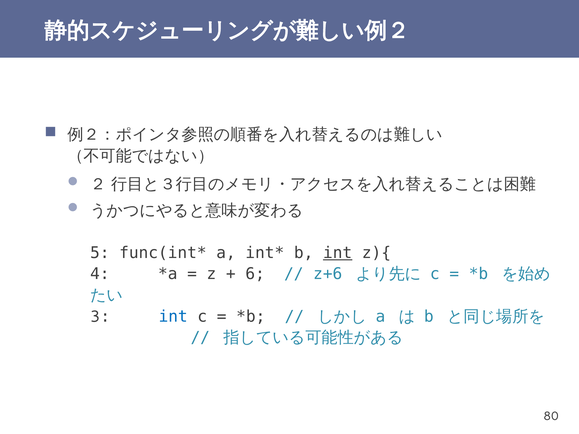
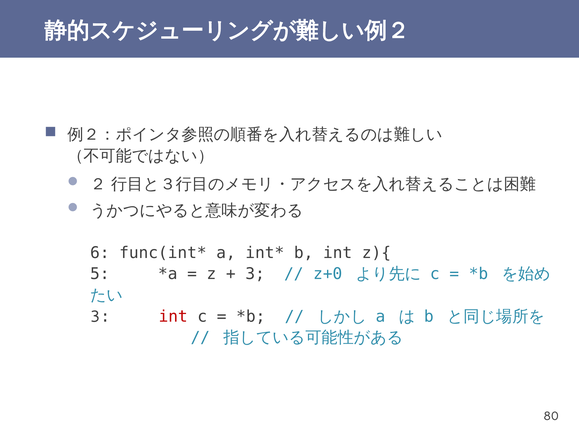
5: 5 -> 6
int at (338, 253) underline: present -> none
4: 4 -> 5
6 at (255, 274): 6 -> 3
z+6: z+6 -> z+0
int at (173, 317) colour: blue -> red
